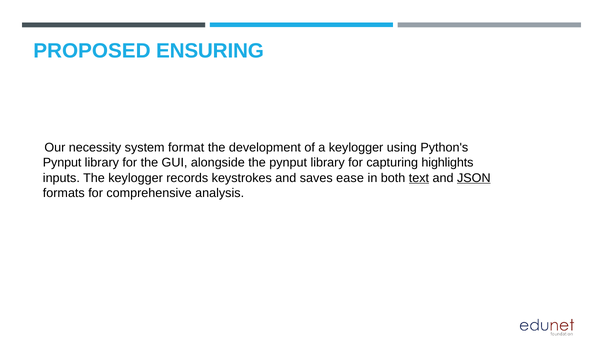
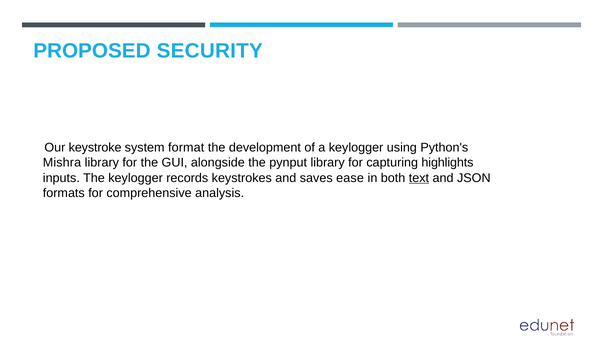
ENSURING: ENSURING -> SECURITY
necessity: necessity -> keystroke
Pynput at (62, 163): Pynput -> Mishra
JSON underline: present -> none
